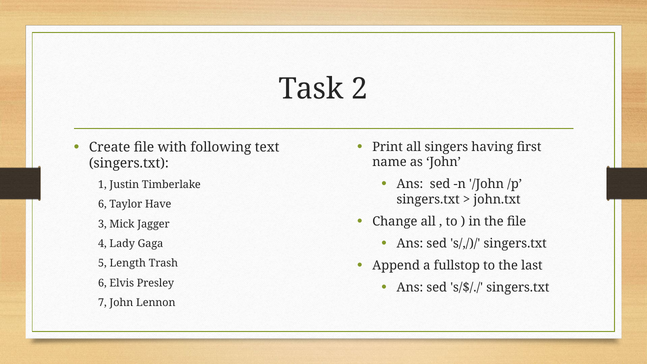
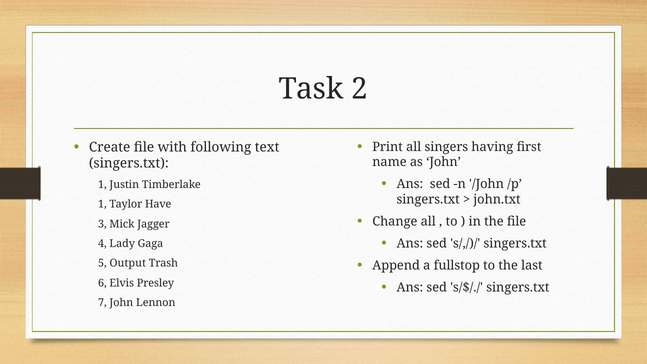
6 at (102, 204): 6 -> 1
Length: Length -> Output
